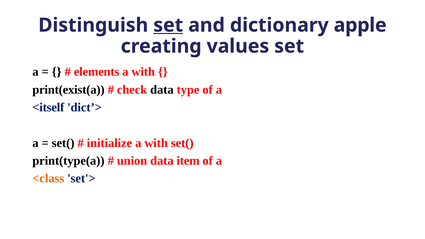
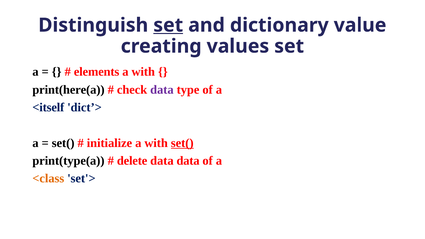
apple: apple -> value
print(exist(a: print(exist(a -> print(here(a
data at (162, 90) colour: black -> purple
set( at (182, 143) underline: none -> present
union: union -> delete
data item: item -> data
